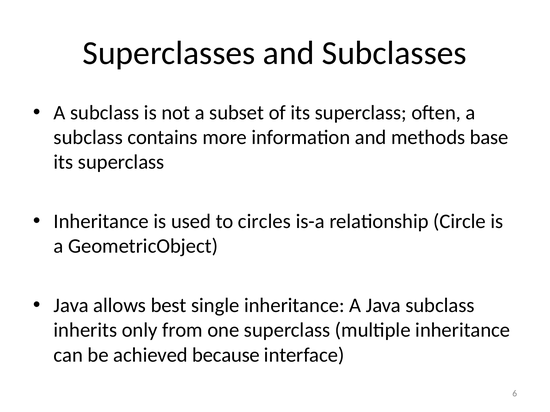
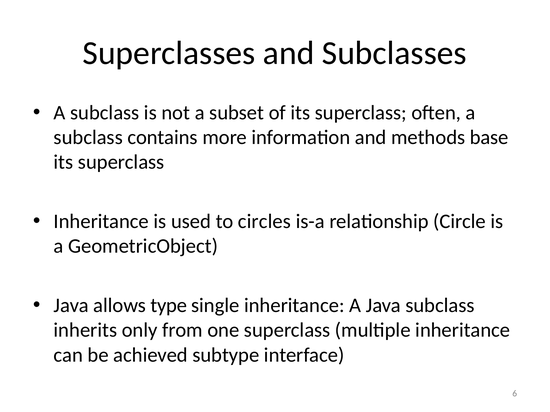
best: best -> type
because: because -> subtype
